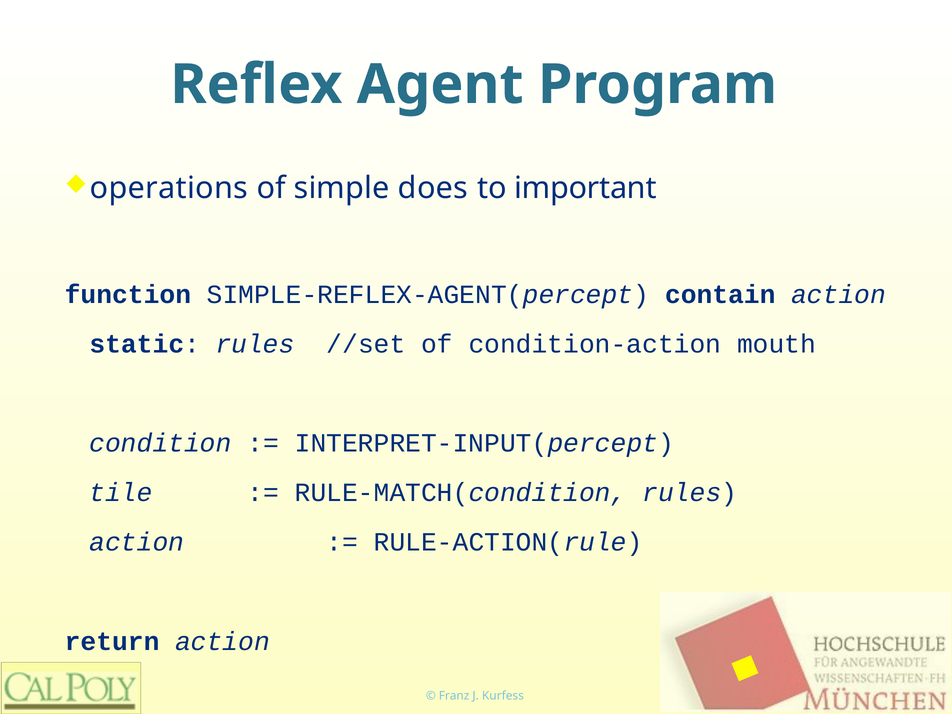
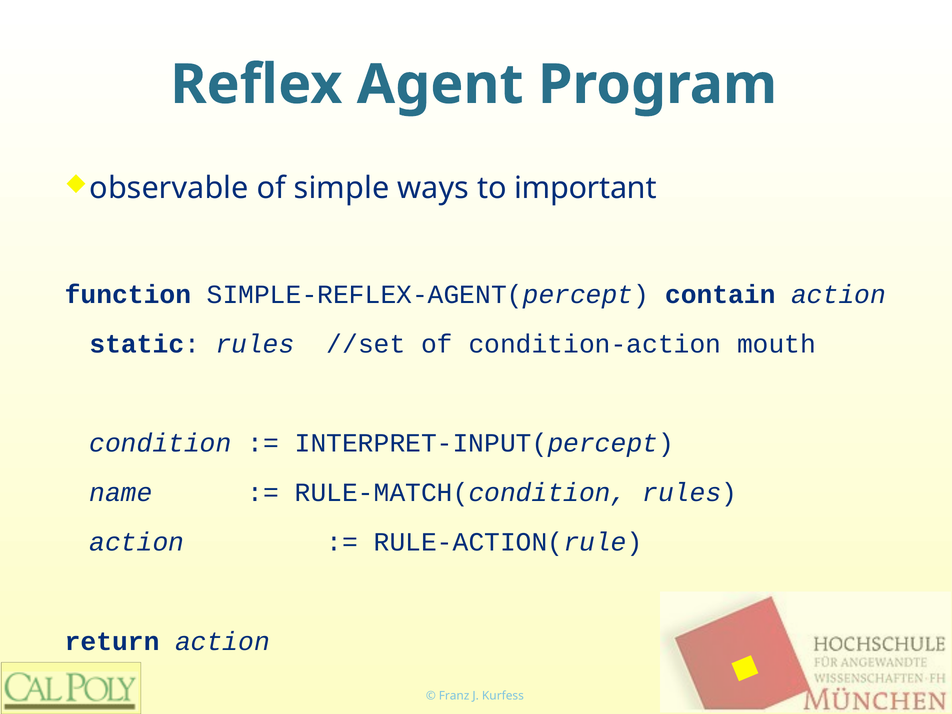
operations: operations -> observable
does: does -> ways
tile: tile -> name
